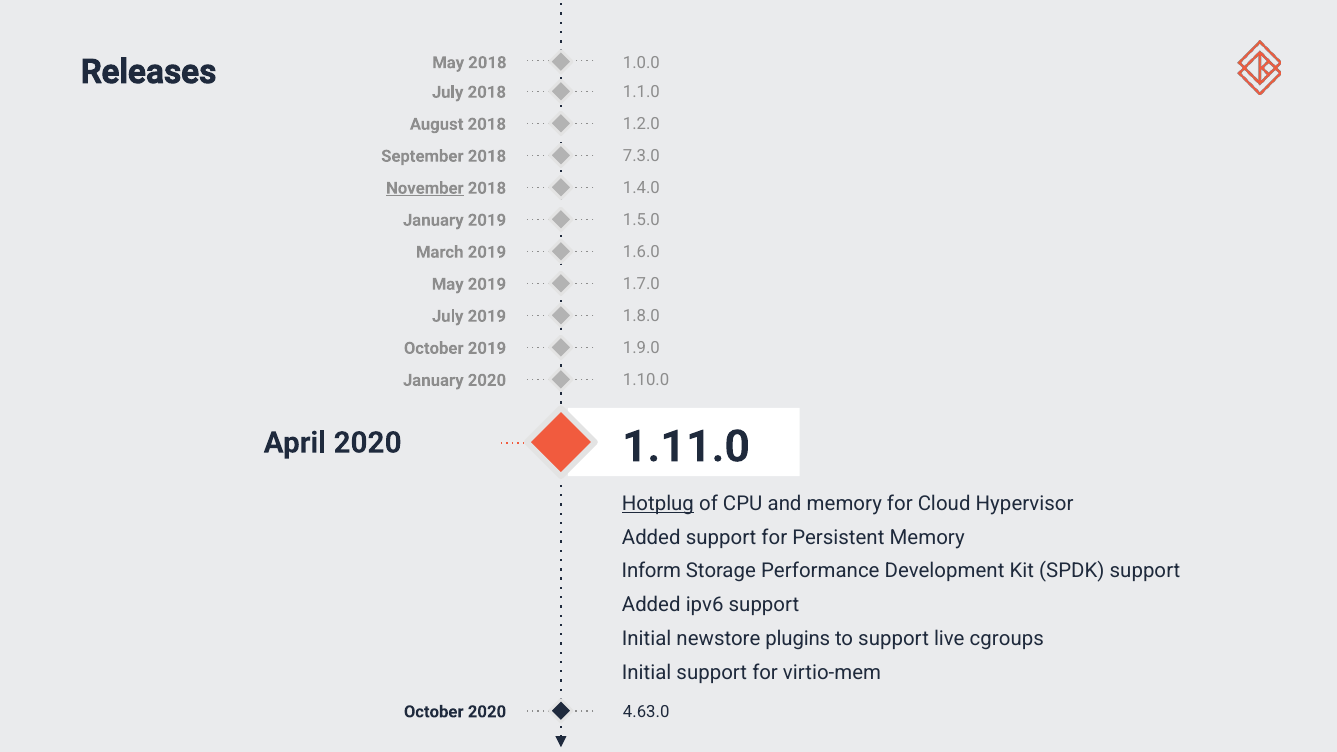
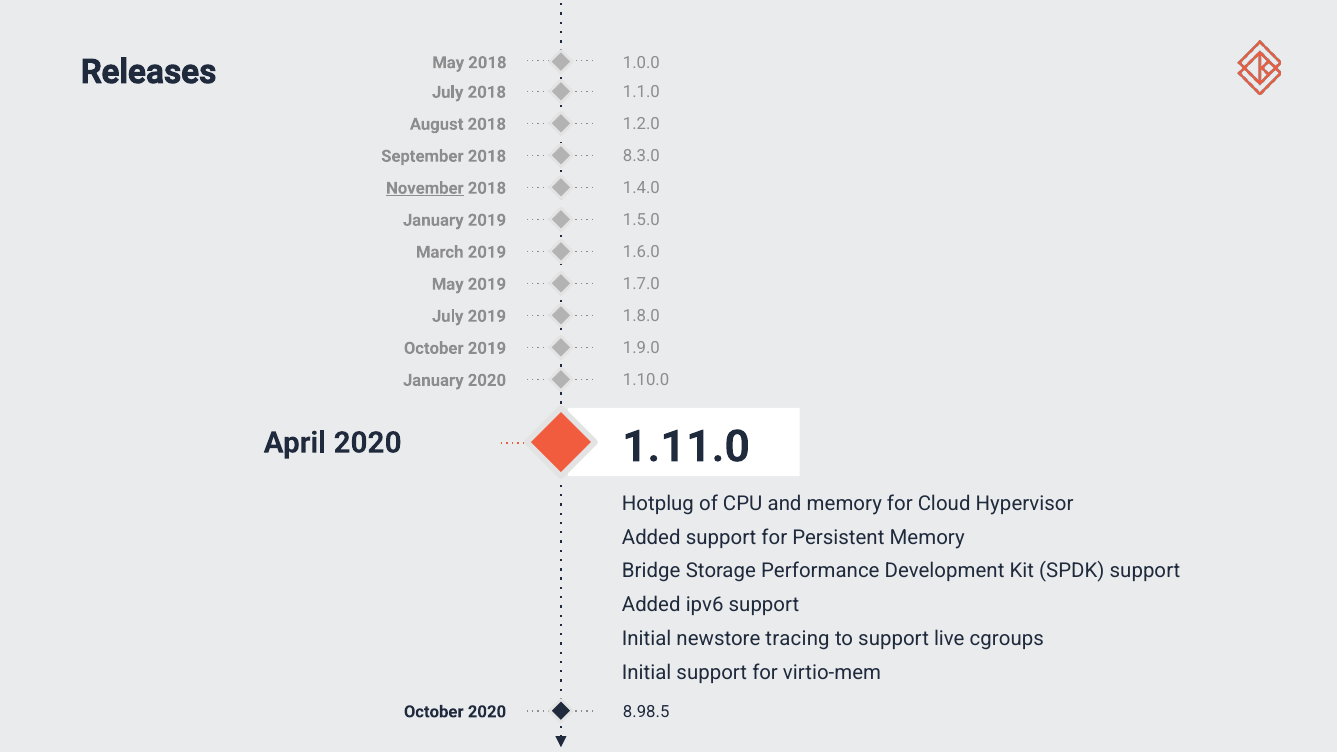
7.3.0: 7.3.0 -> 8.3.0
Hotplug underline: present -> none
Inform: Inform -> Bridge
plugins: plugins -> tracing
4.63.0: 4.63.0 -> 8.98.5
